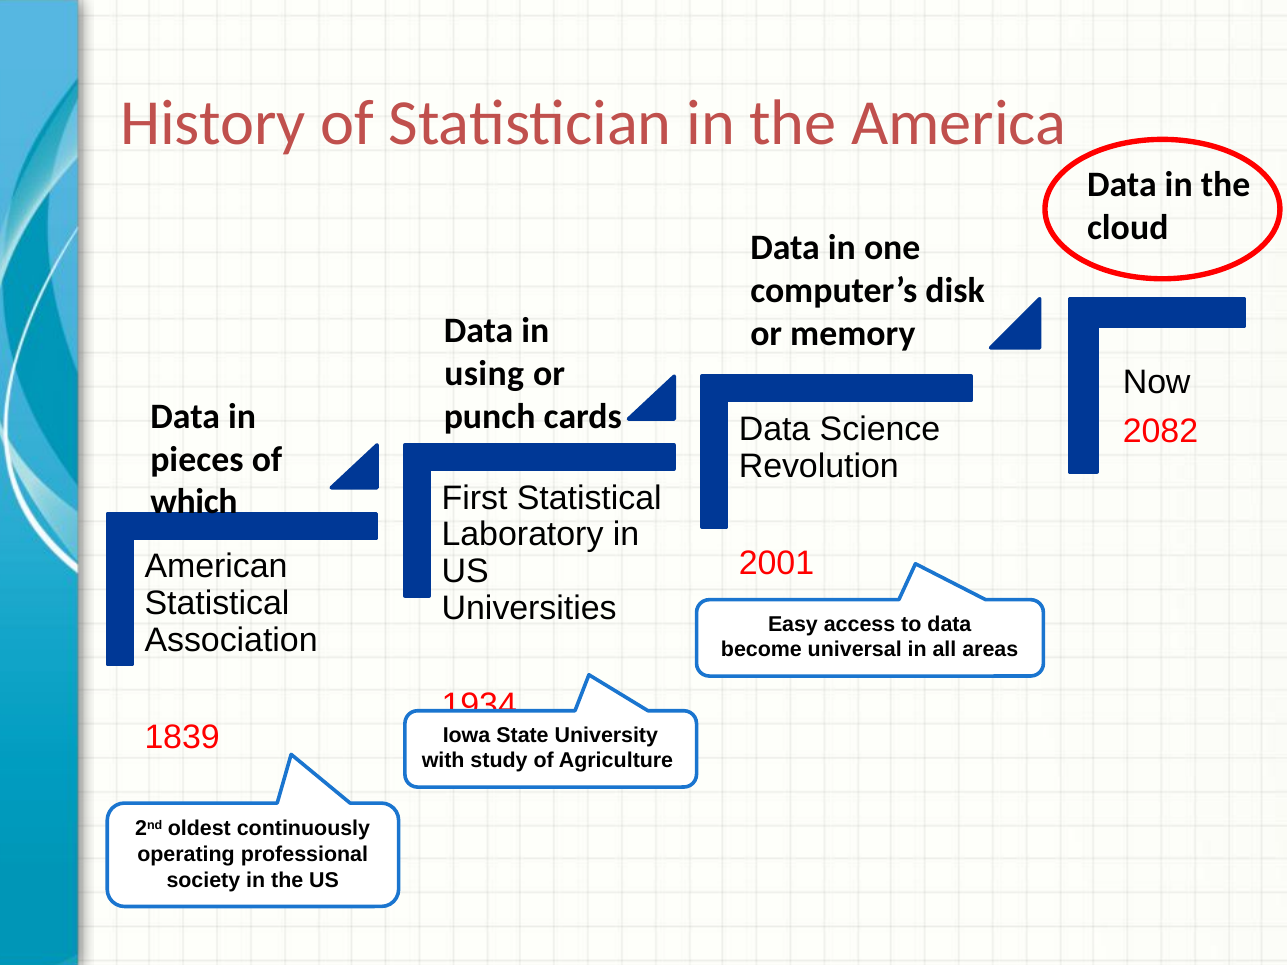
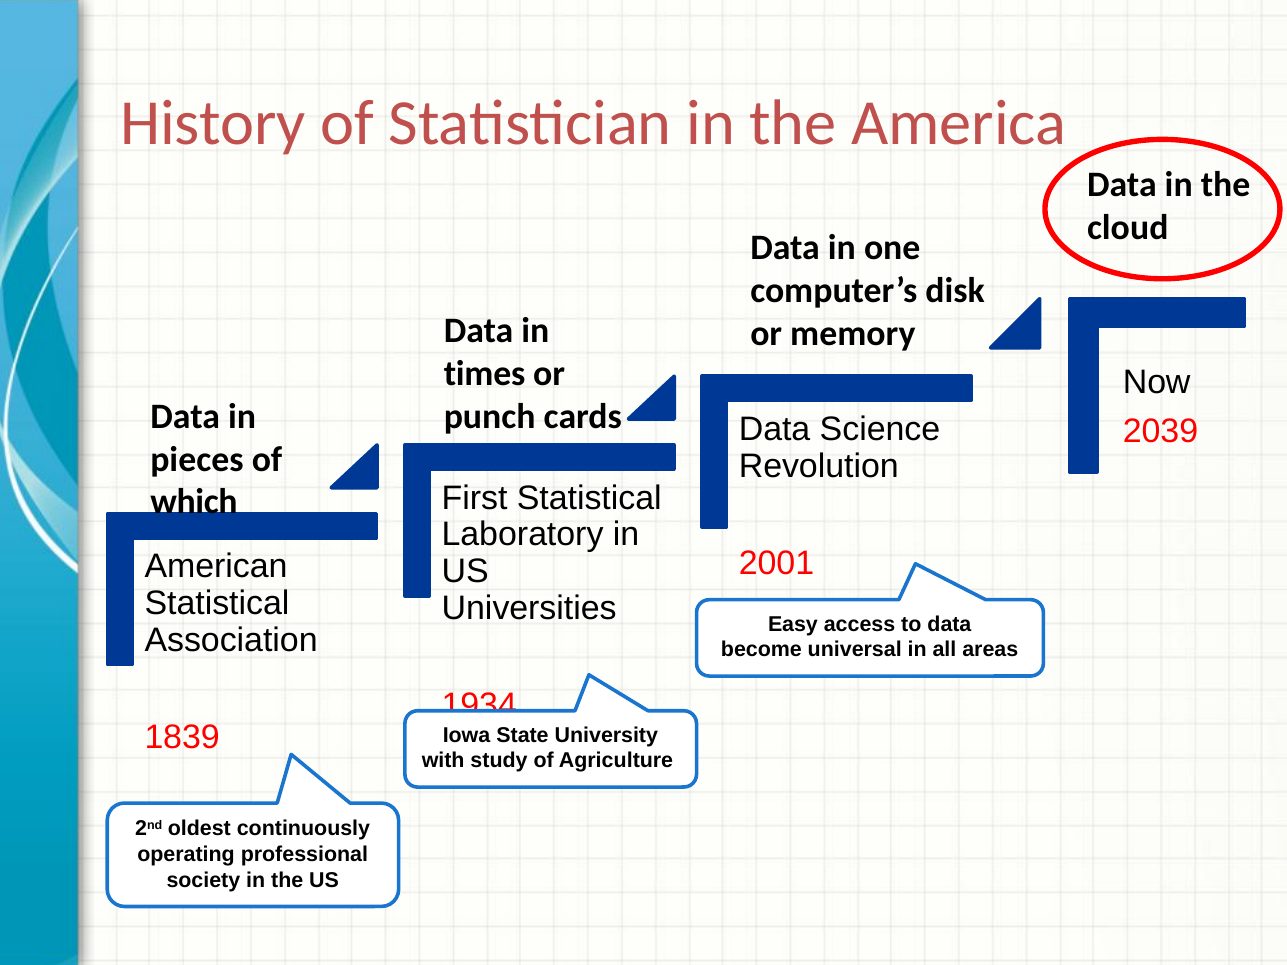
using: using -> times
2082: 2082 -> 2039
